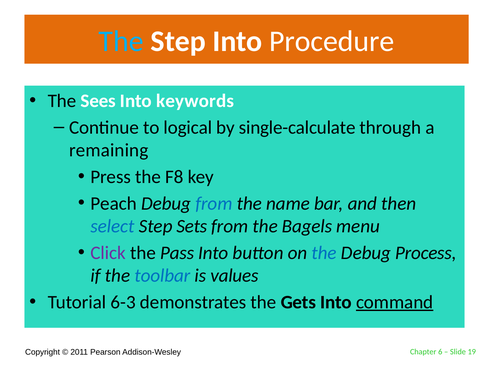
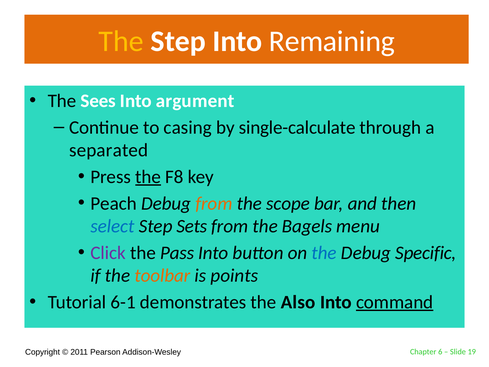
The at (121, 41) colour: light blue -> yellow
Procedure: Procedure -> Remaining
keywords: keywords -> argument
logical: logical -> casing
remaining: remaining -> separated
the at (148, 177) underline: none -> present
from at (214, 203) colour: blue -> orange
name: name -> scope
Process: Process -> Specific
toolbar colour: blue -> orange
values: values -> points
6-3: 6-3 -> 6-1
Gets: Gets -> Also
